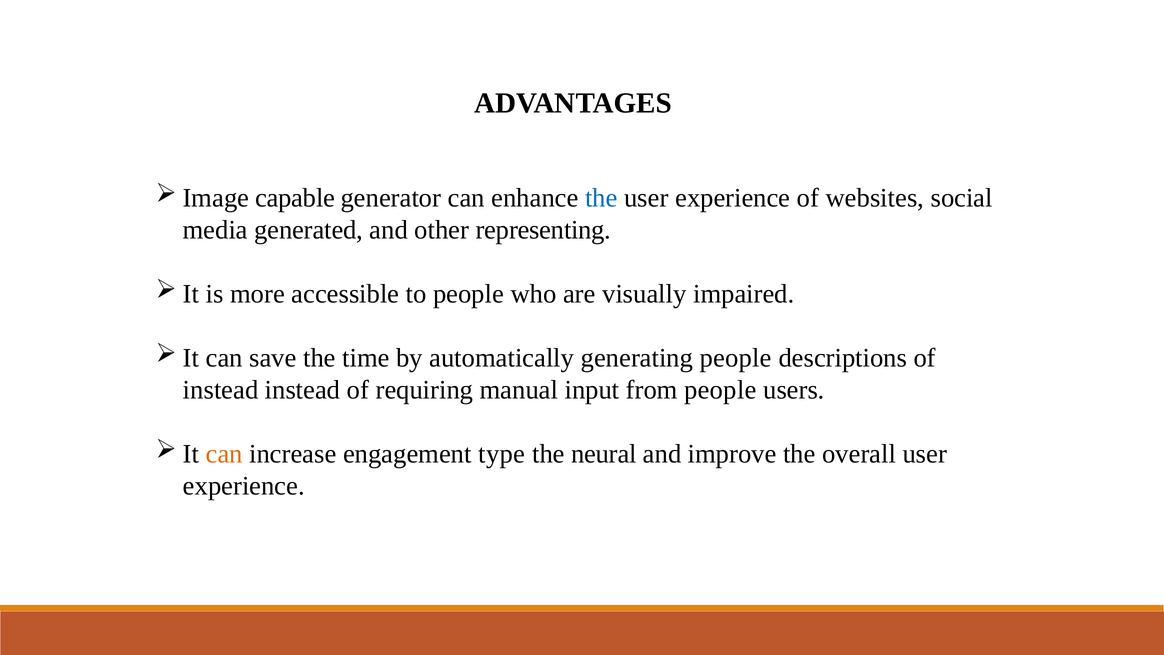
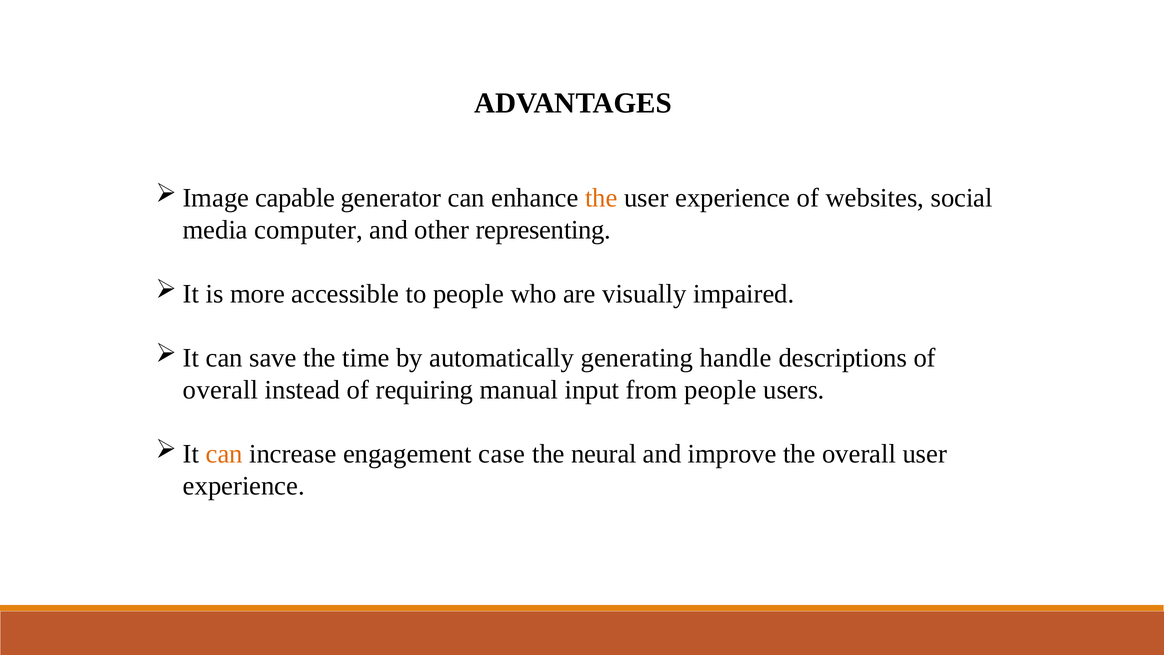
the at (601, 198) colour: blue -> orange
generated: generated -> computer
generating people: people -> handle
instead at (221, 390): instead -> overall
type: type -> case
